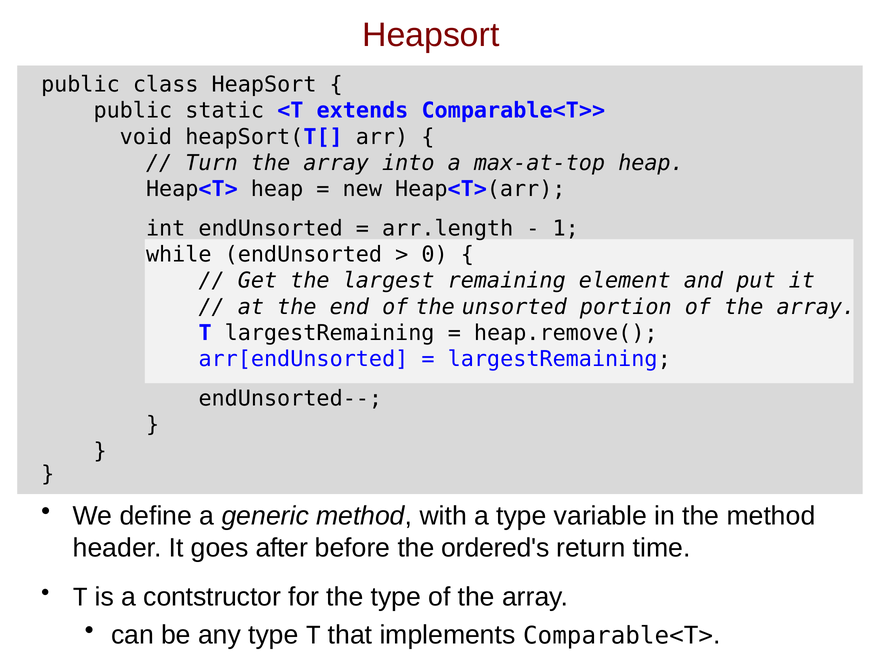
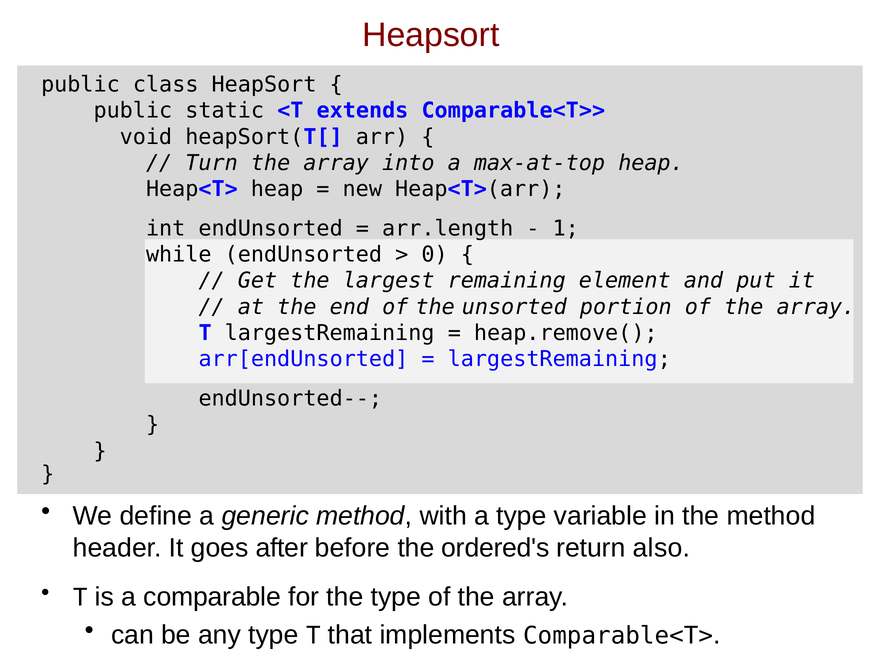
time: time -> also
contstructor: contstructor -> comparable
